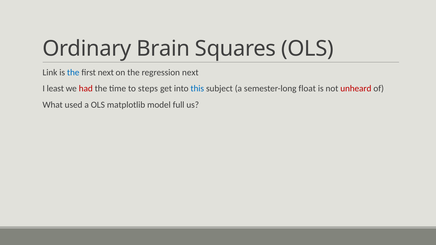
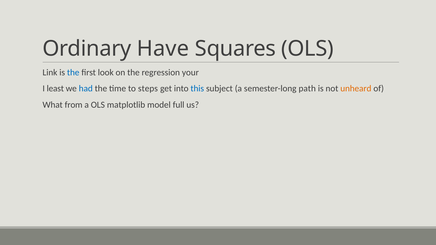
Brain: Brain -> Have
first next: next -> look
regression next: next -> your
had colour: red -> blue
float: float -> path
unheard colour: red -> orange
used: used -> from
